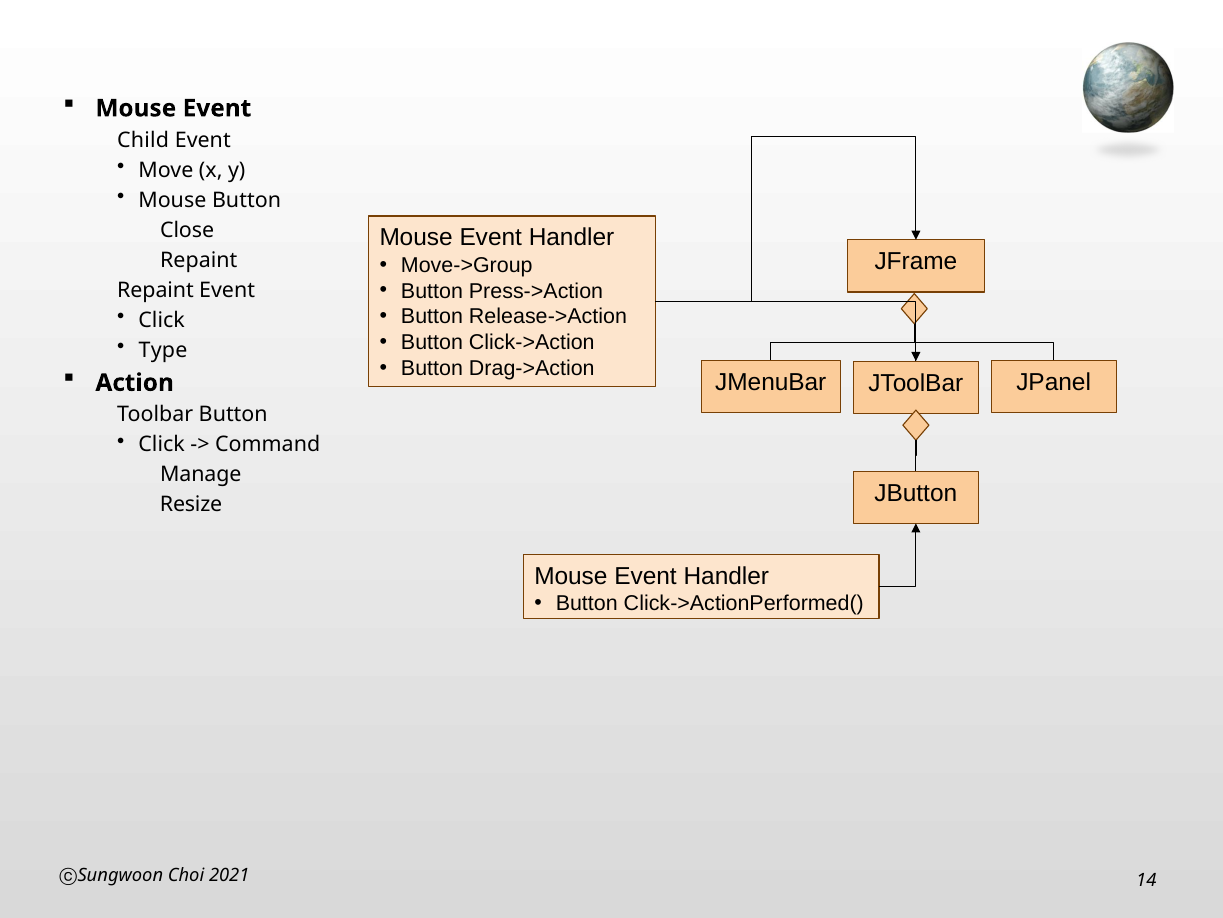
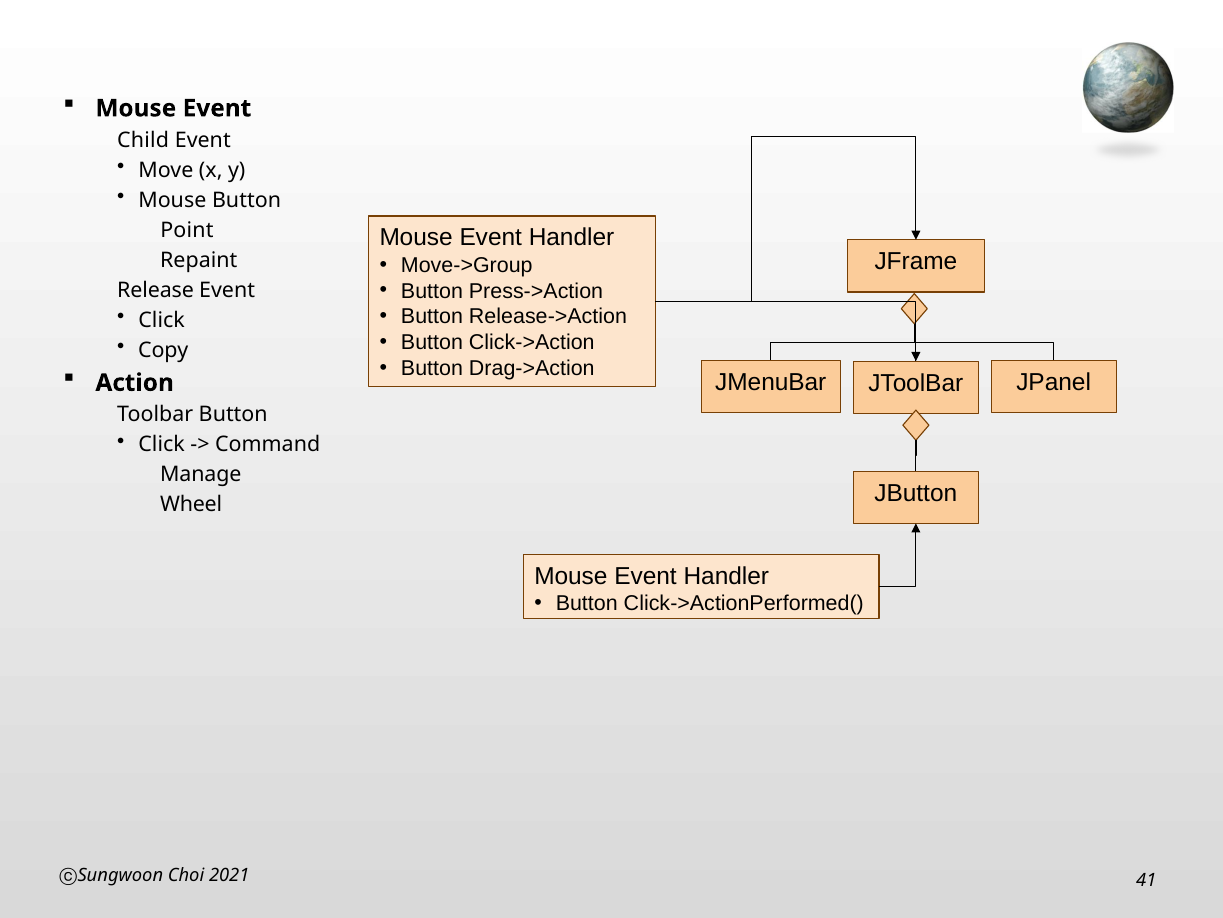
Close: Close -> Point
Repaint at (156, 290): Repaint -> Release
Type: Type -> Copy
Resize: Resize -> Wheel
14: 14 -> 41
